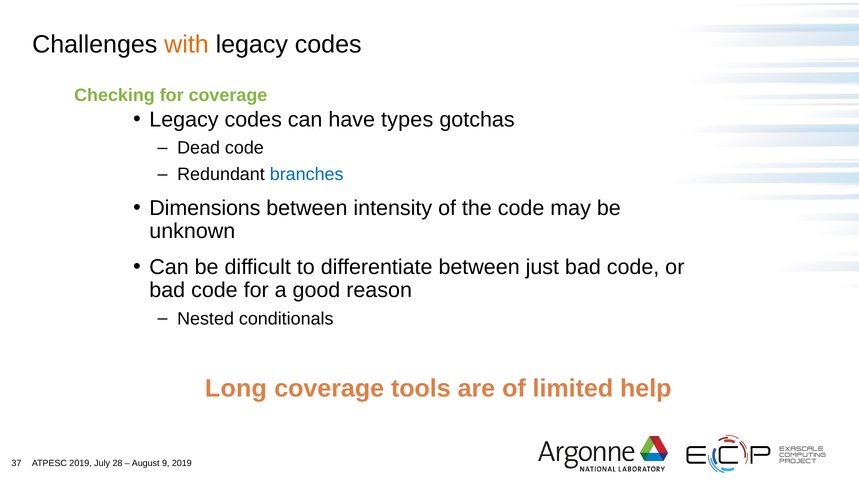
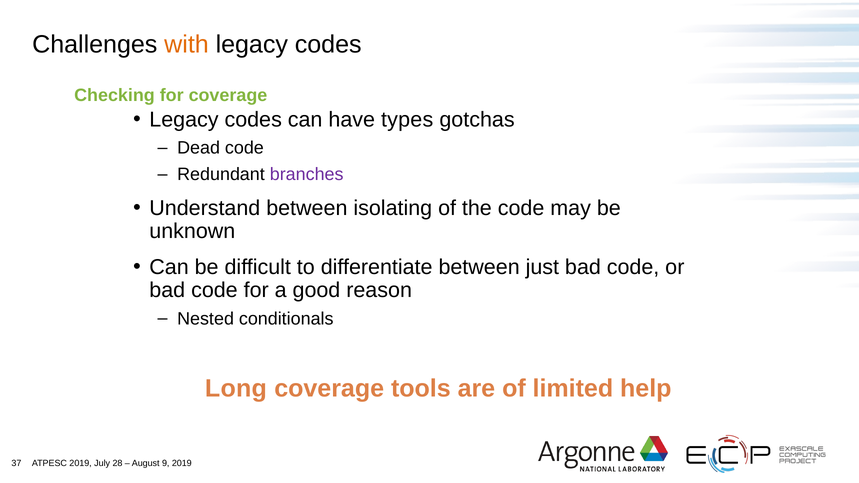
branches colour: blue -> purple
Dimensions: Dimensions -> Understand
intensity: intensity -> isolating
